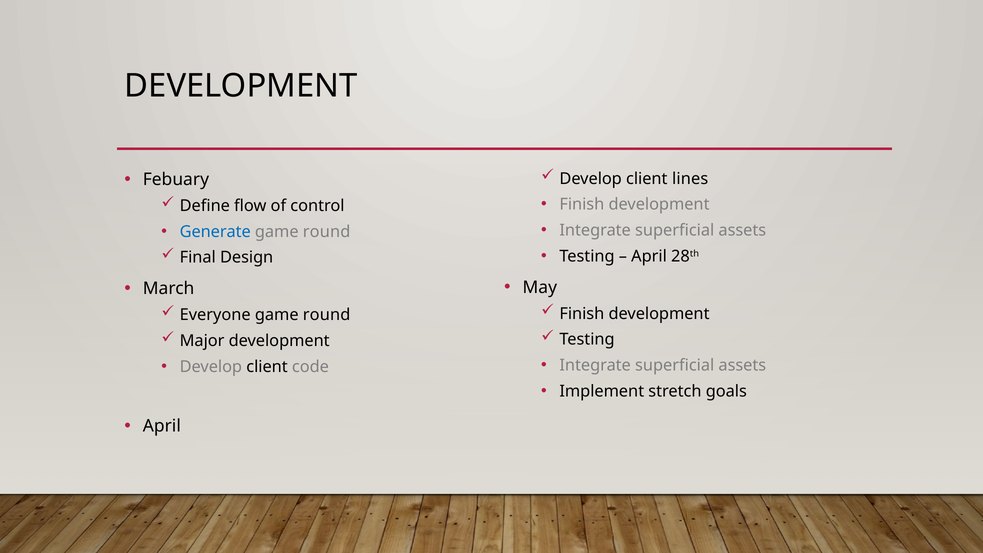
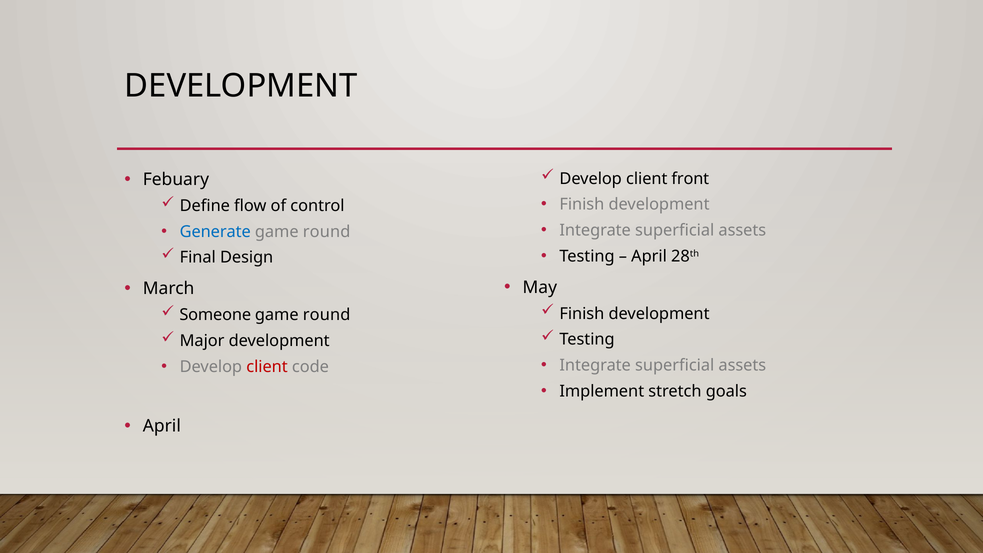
lines: lines -> front
Everyone: Everyone -> Someone
client at (267, 367) colour: black -> red
